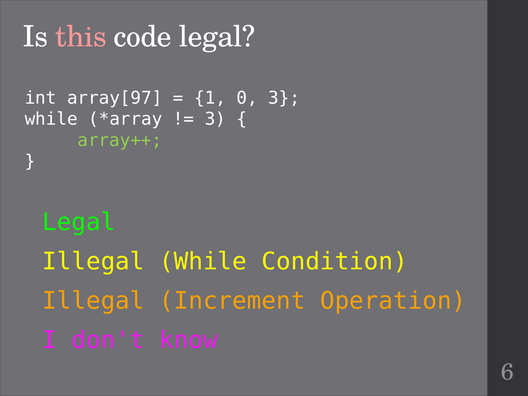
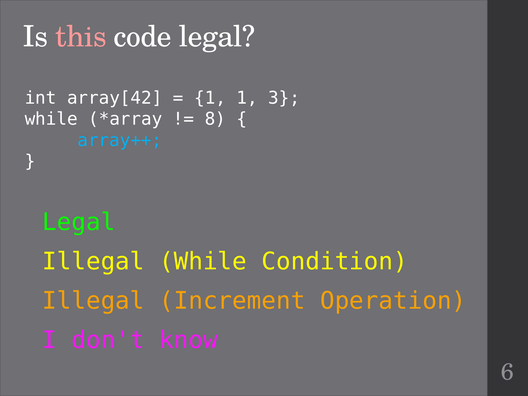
array[97: array[97 -> array[42
1 0: 0 -> 1
3 at (215, 119): 3 -> 8
array++ colour: light green -> light blue
